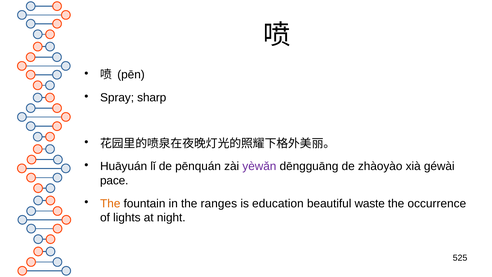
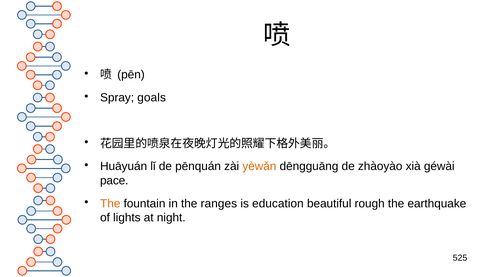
sharp: sharp -> goals
yèwǎn colour: purple -> orange
waste: waste -> rough
occurrence: occurrence -> earthquake
